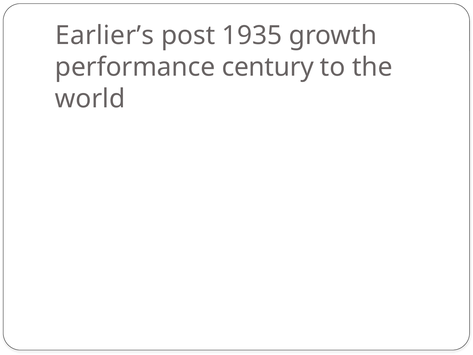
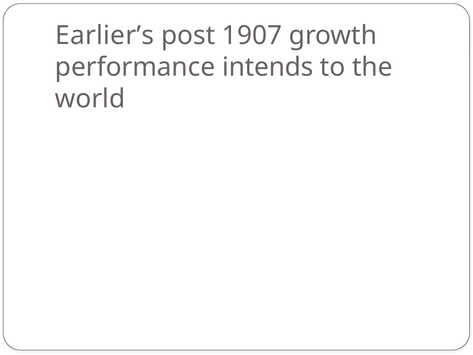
1935: 1935 -> 1907
century: century -> intends
